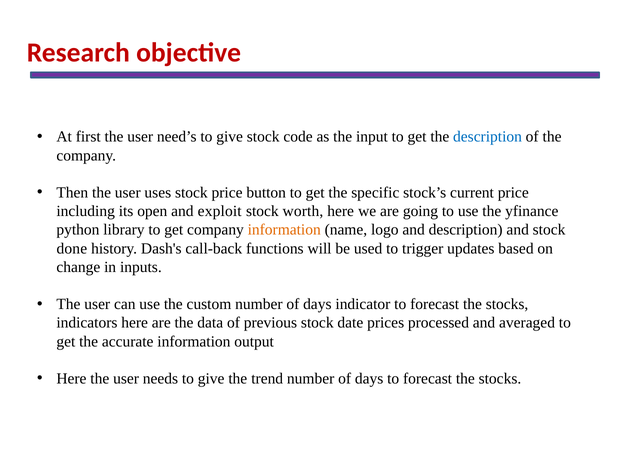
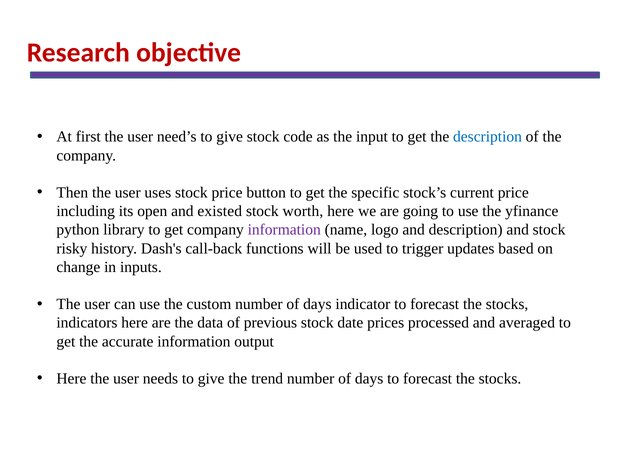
exploit: exploit -> existed
information at (284, 230) colour: orange -> purple
done: done -> risky
